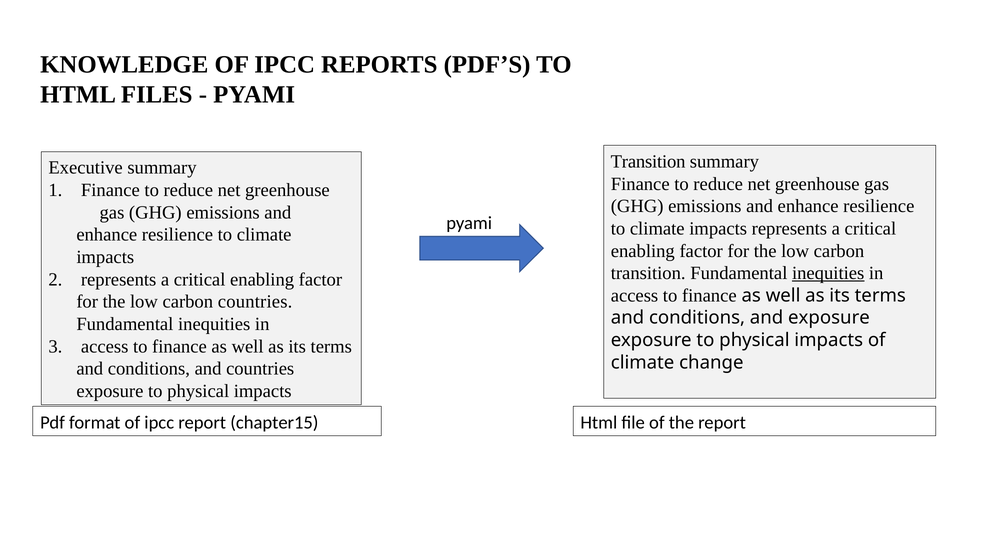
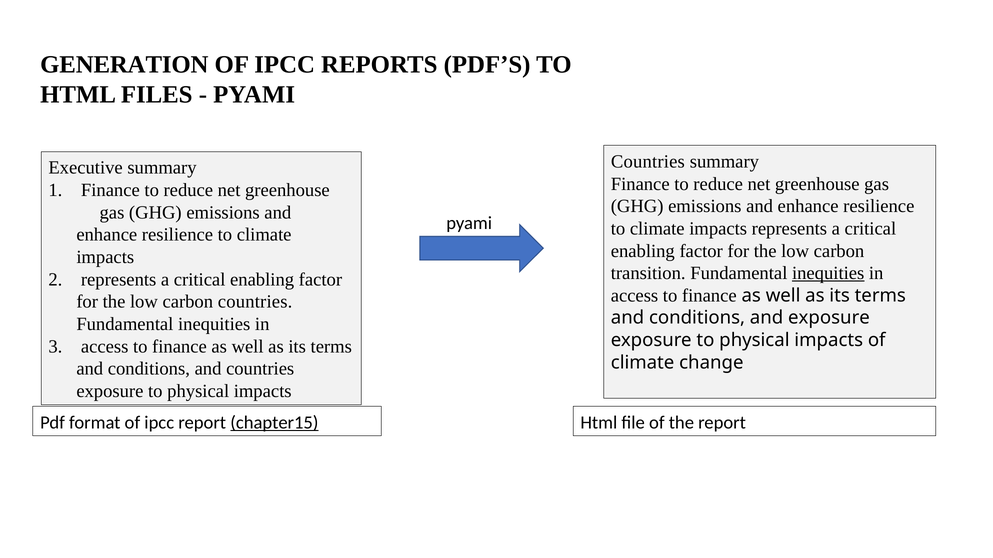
KNOWLEDGE: KNOWLEDGE -> GENERATION
Transition at (648, 162): Transition -> Countries
chapter15 underline: none -> present
